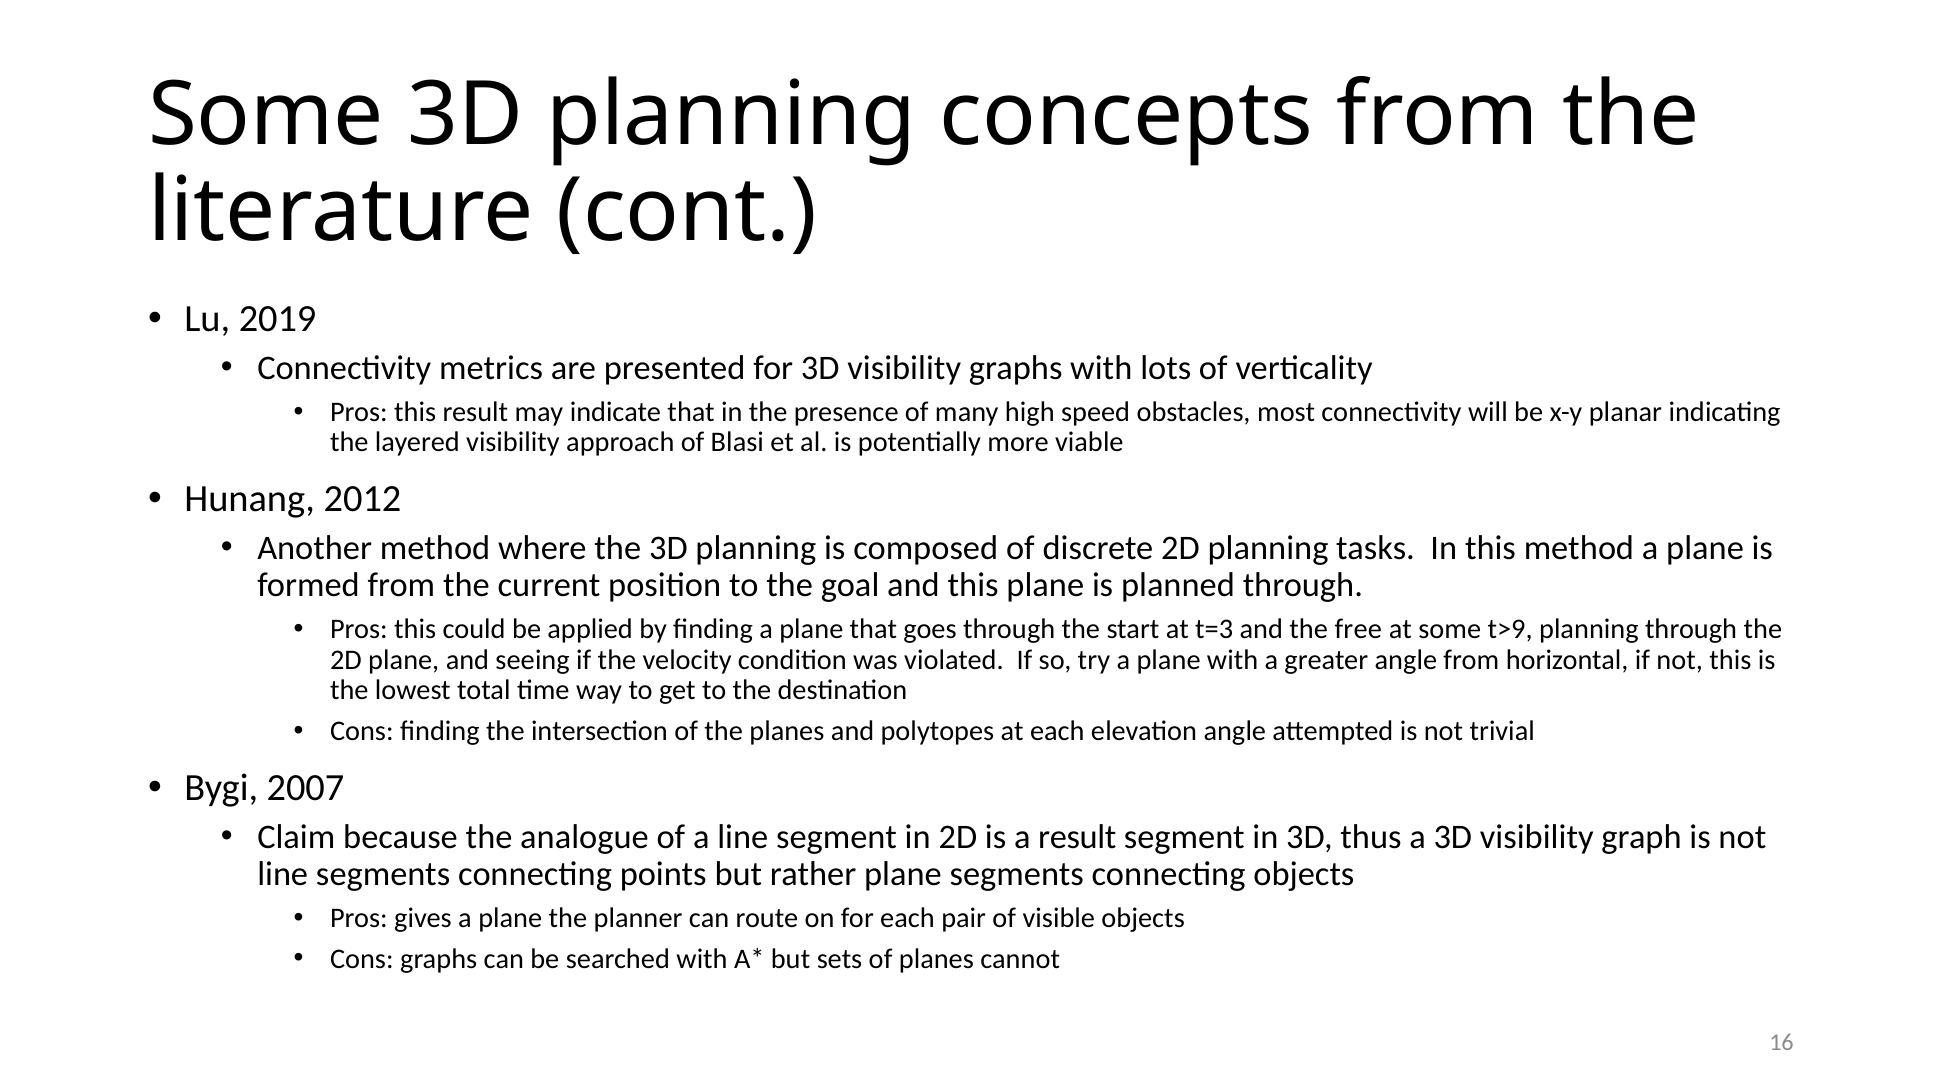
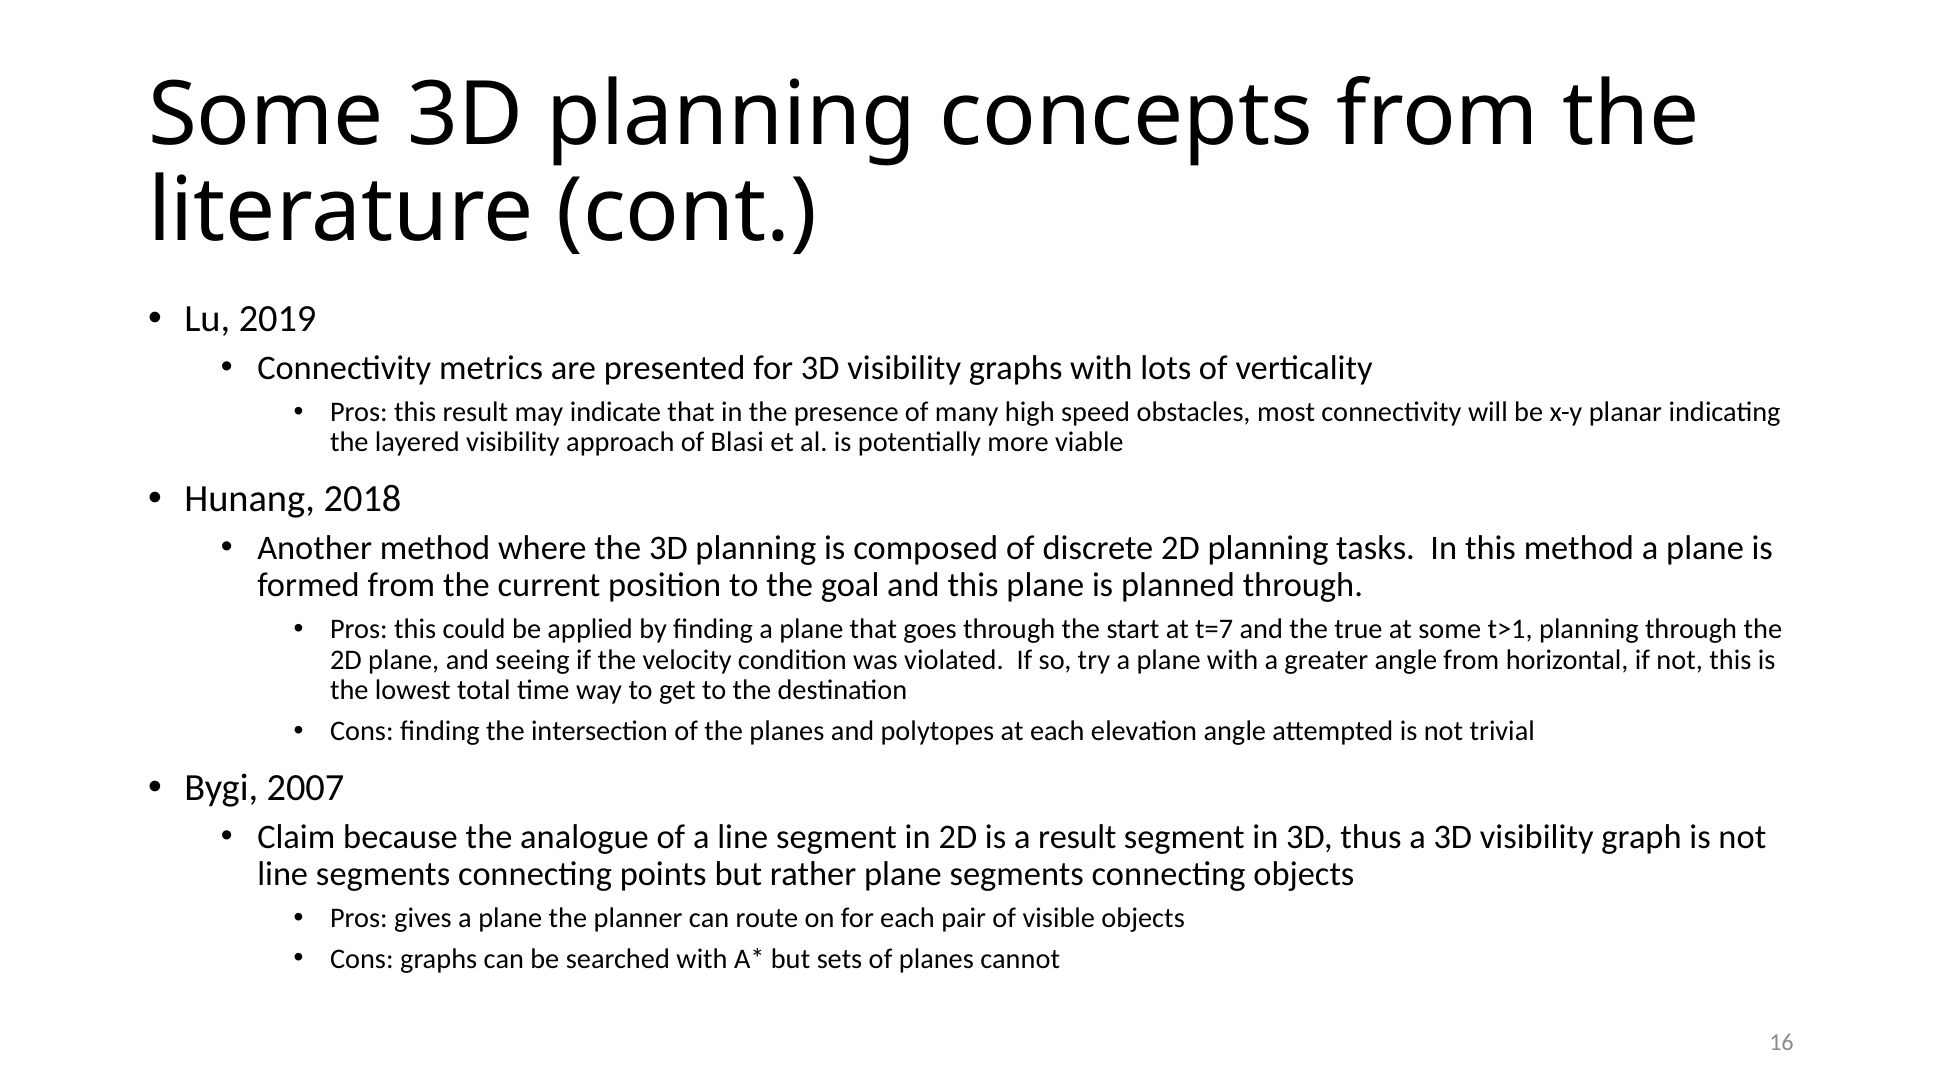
2012: 2012 -> 2018
t=3: t=3 -> t=7
free: free -> true
t>9: t>9 -> t>1
